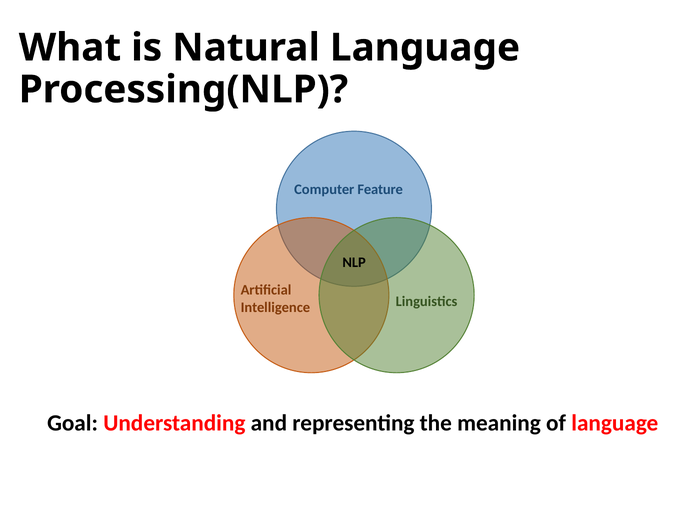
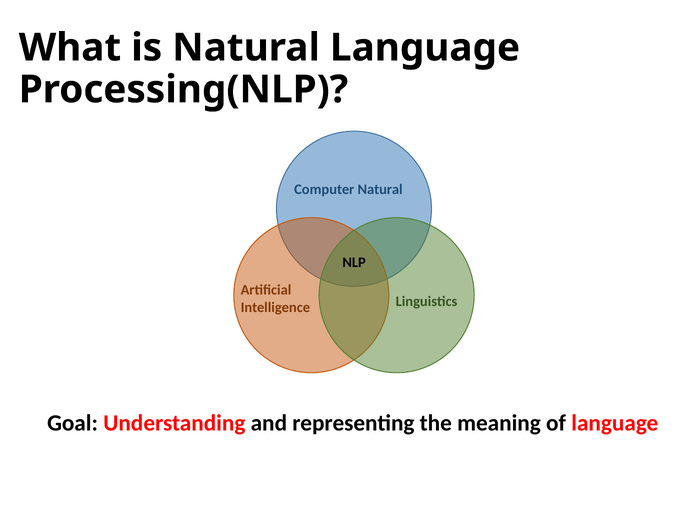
Computer Feature: Feature -> Natural
